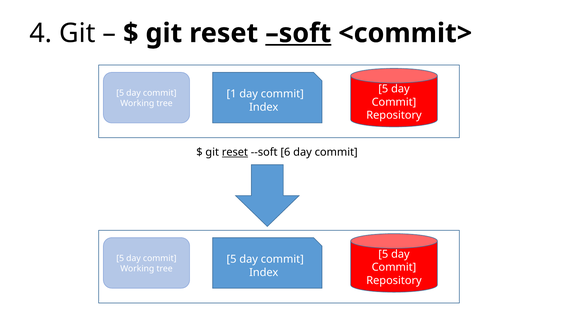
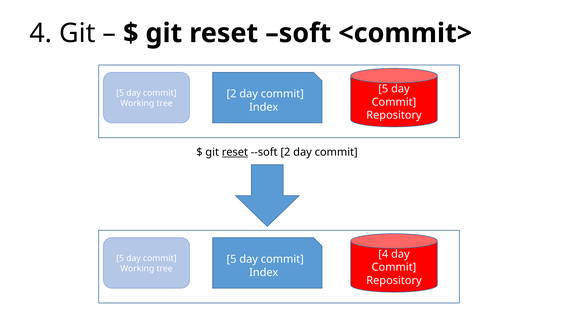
soft underline: present -> none
1 at (232, 94): 1 -> 2
--soft 6: 6 -> 2
5 at (383, 254): 5 -> 4
